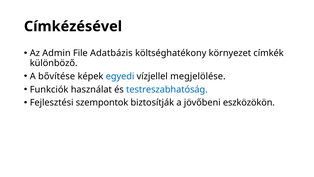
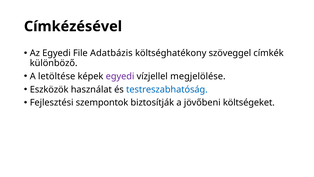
Az Admin: Admin -> Egyedi
környezet: környezet -> szöveggel
bővítése: bővítése -> letöltése
egyedi at (120, 76) colour: blue -> purple
Funkciók: Funkciók -> Eszközök
eszközökön: eszközökön -> költségeket
